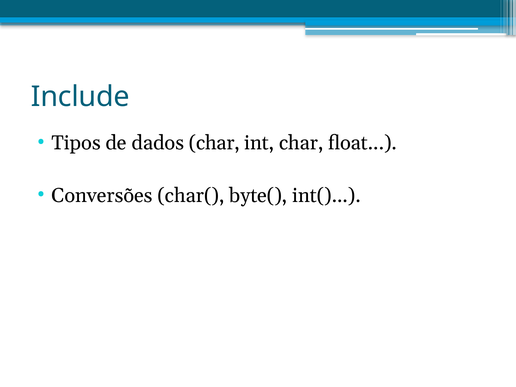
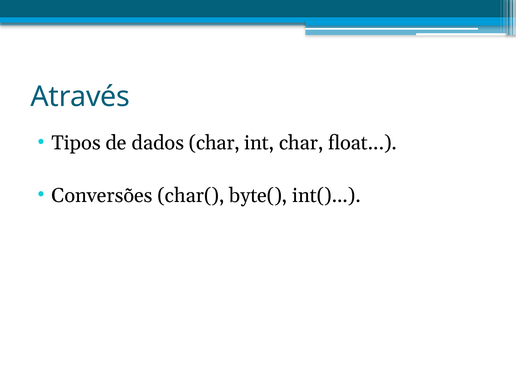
Include: Include -> Através
